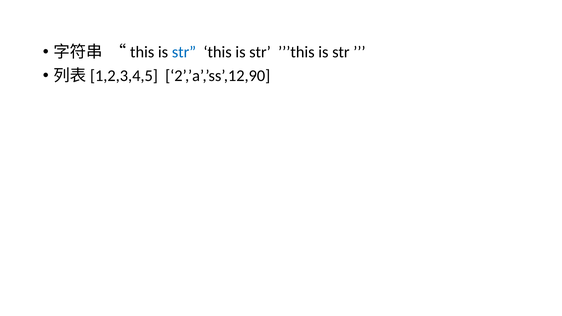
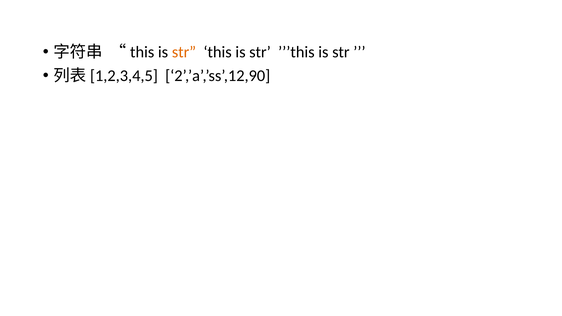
str at (184, 52) colour: blue -> orange
